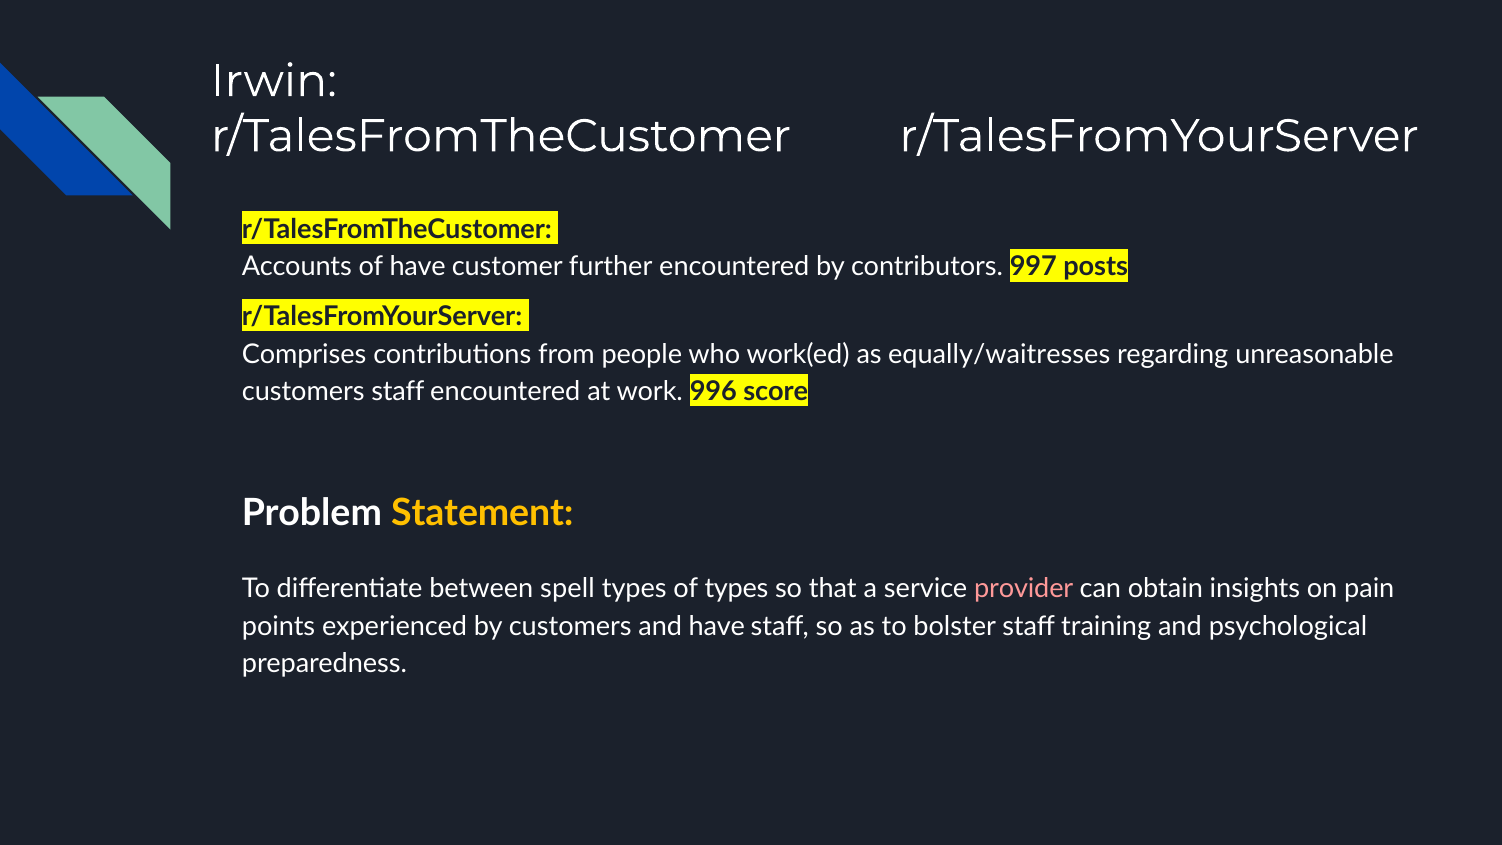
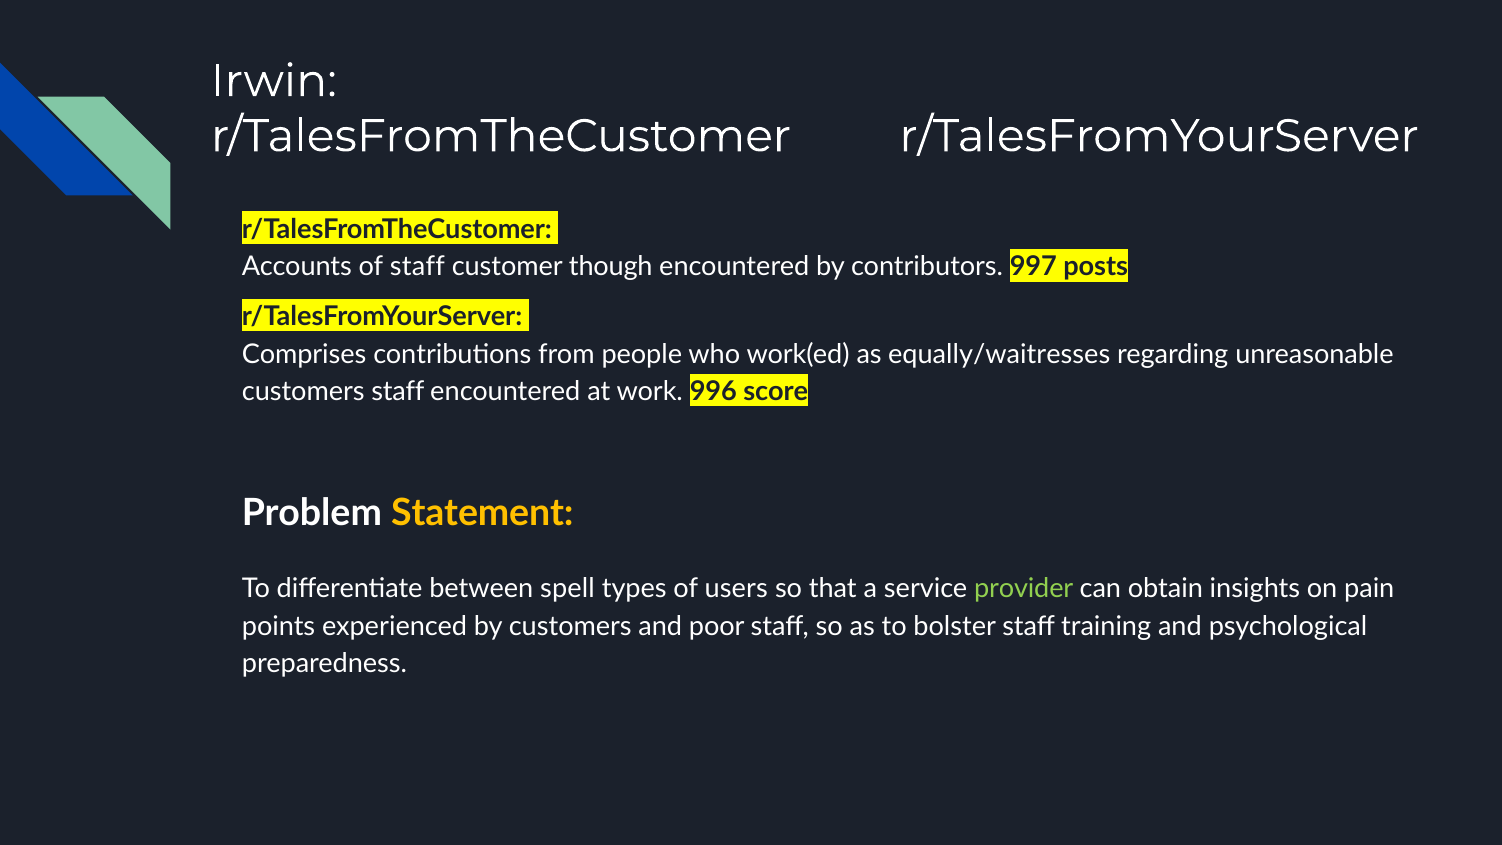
of have: have -> staff
further: further -> though
of types: types -> users
provider colour: pink -> light green
and have: have -> poor
